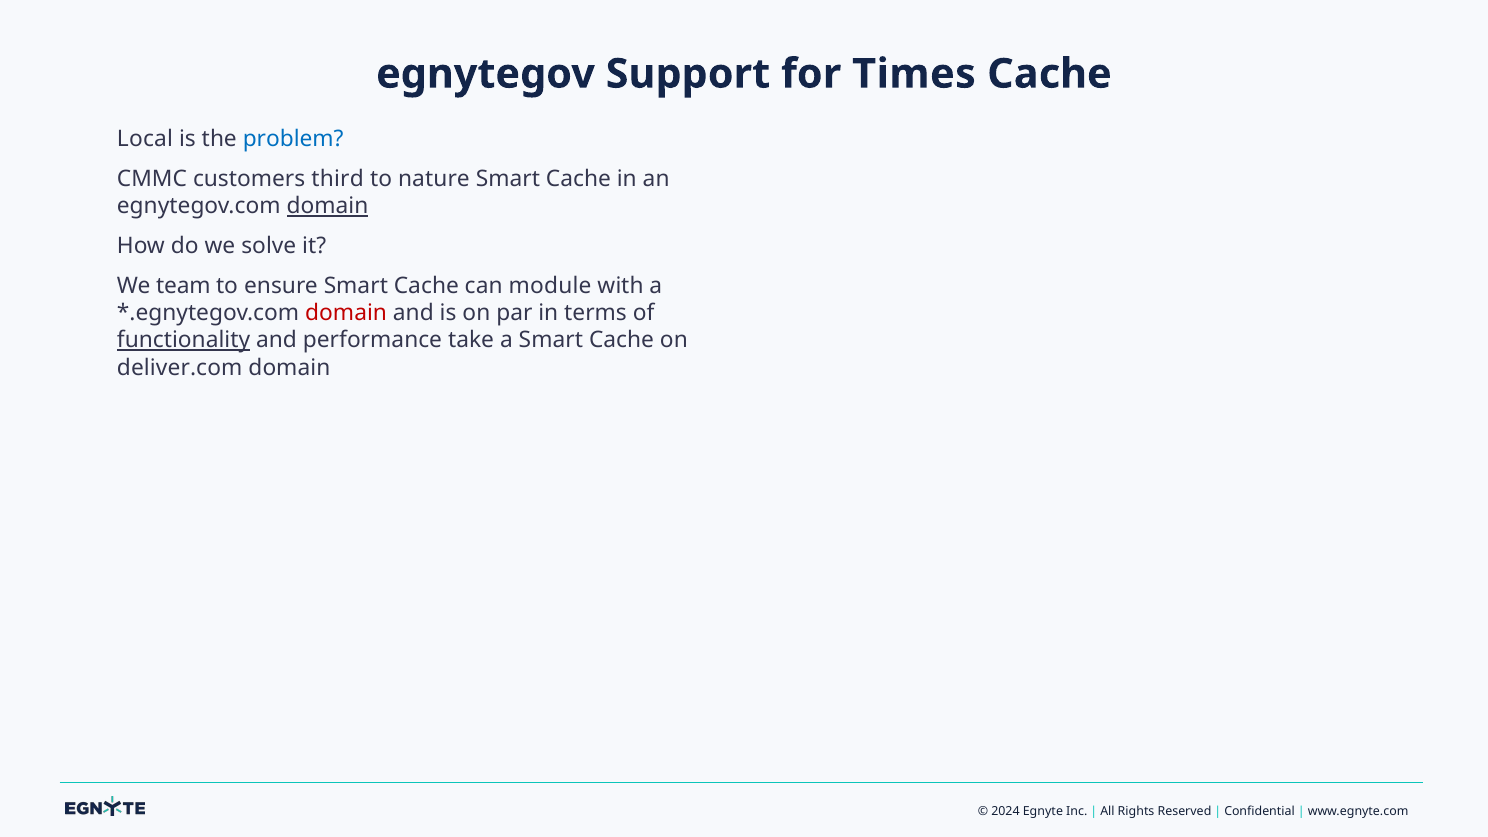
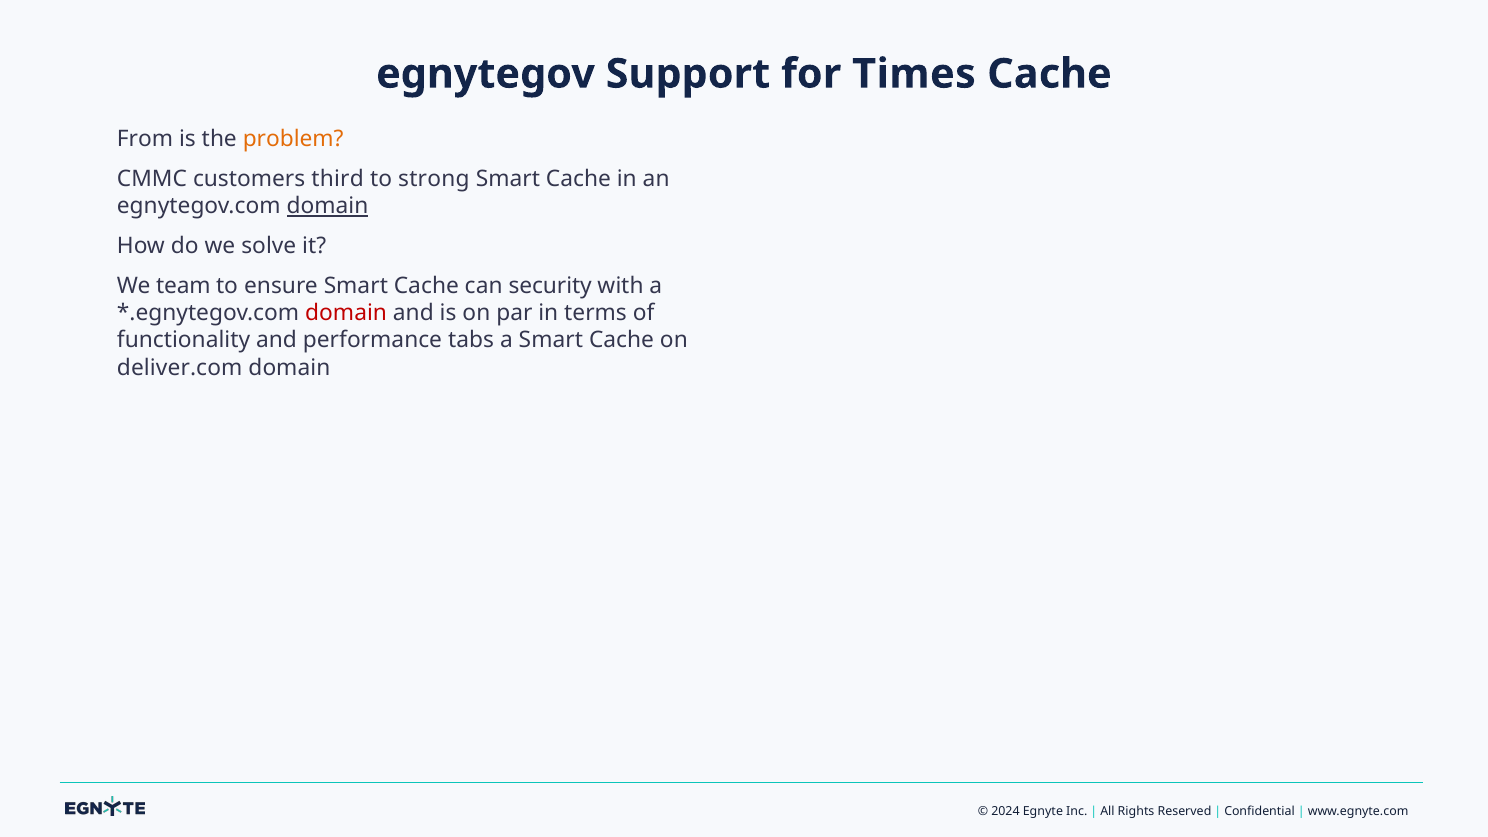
Local: Local -> From
problem colour: blue -> orange
nature: nature -> strong
module: module -> security
functionality underline: present -> none
take: take -> tabs
